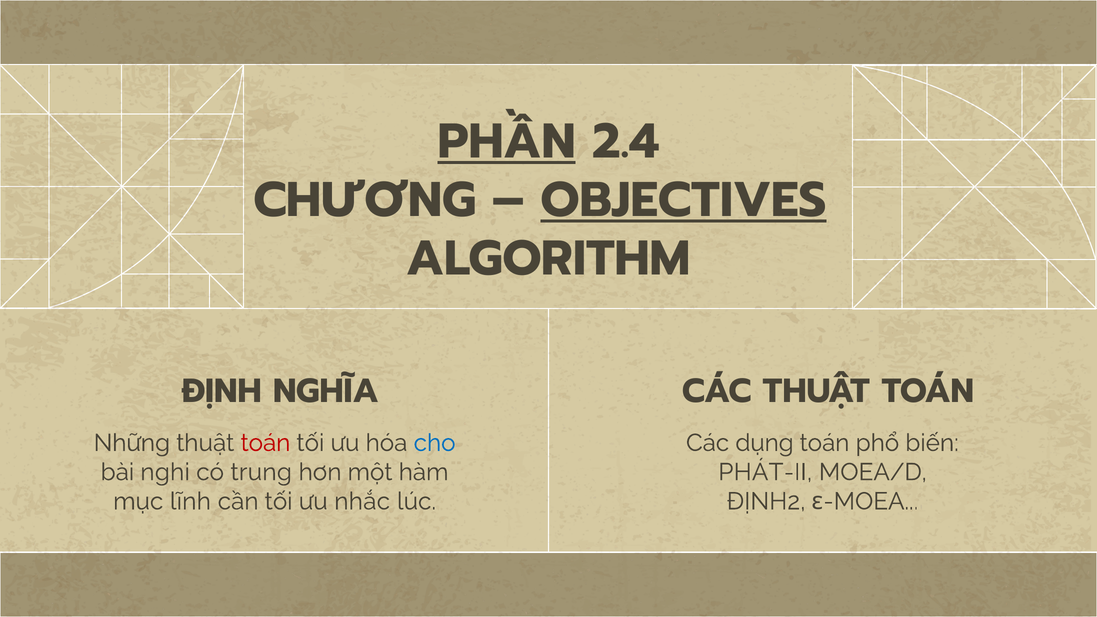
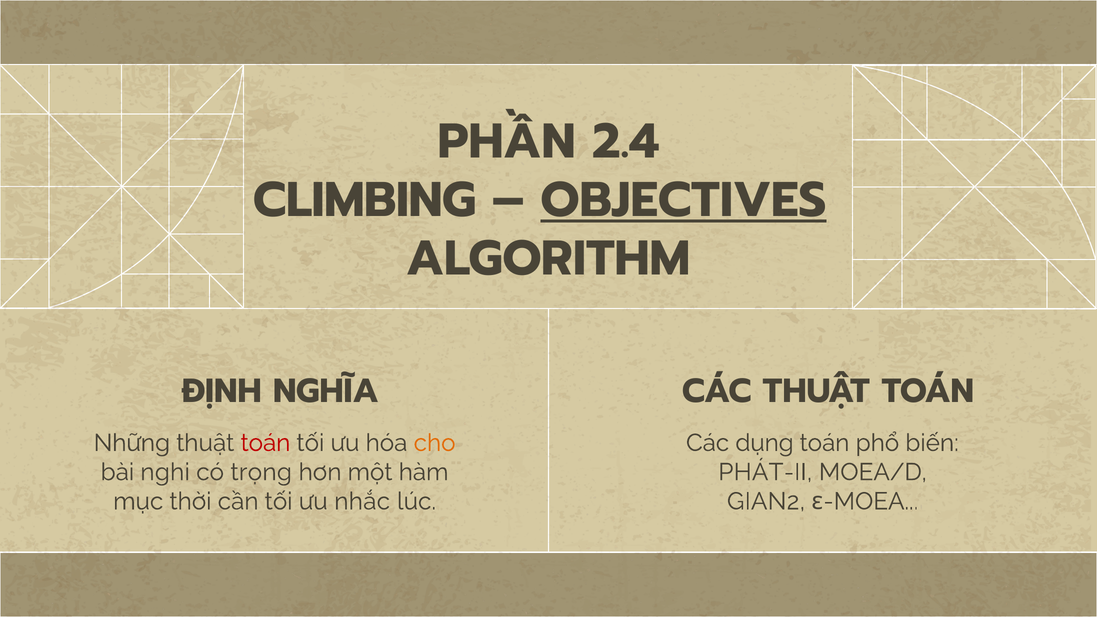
PHẦN underline: present -> none
CHƯƠNG: CHƯƠNG -> CLIMBING
cho colour: blue -> orange
trung: trung -> trọng
lĩnh: lĩnh -> thời
ĐỊNH2: ĐỊNH2 -> GIAN2
